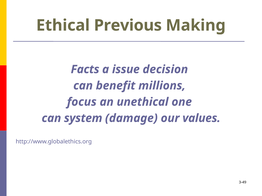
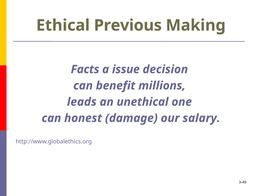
focus: focus -> leads
system: system -> honest
values: values -> salary
